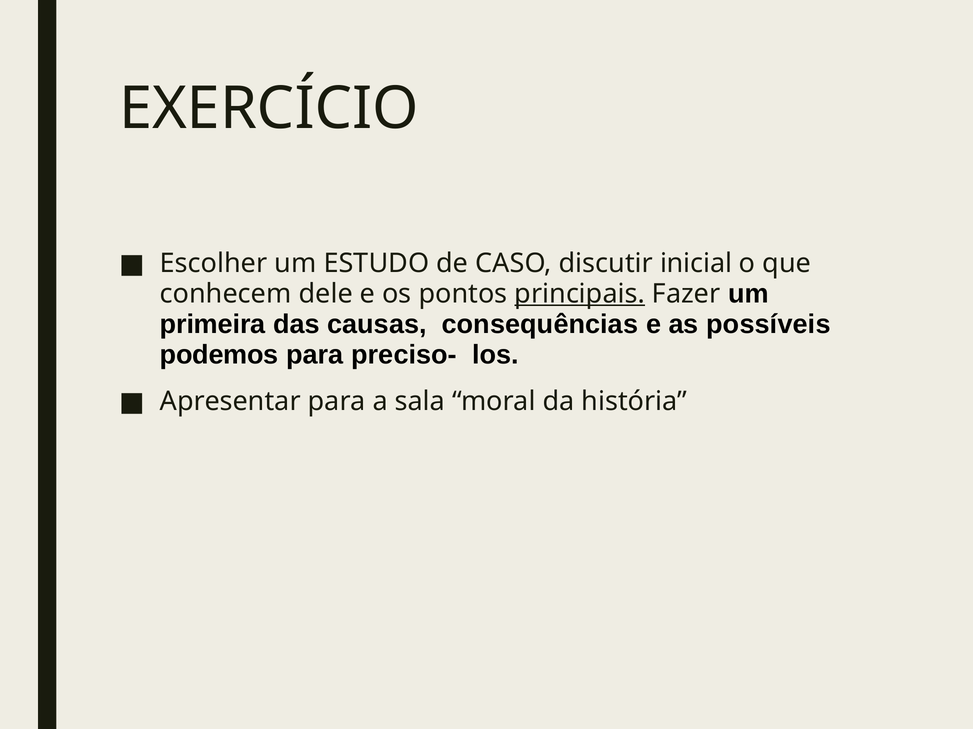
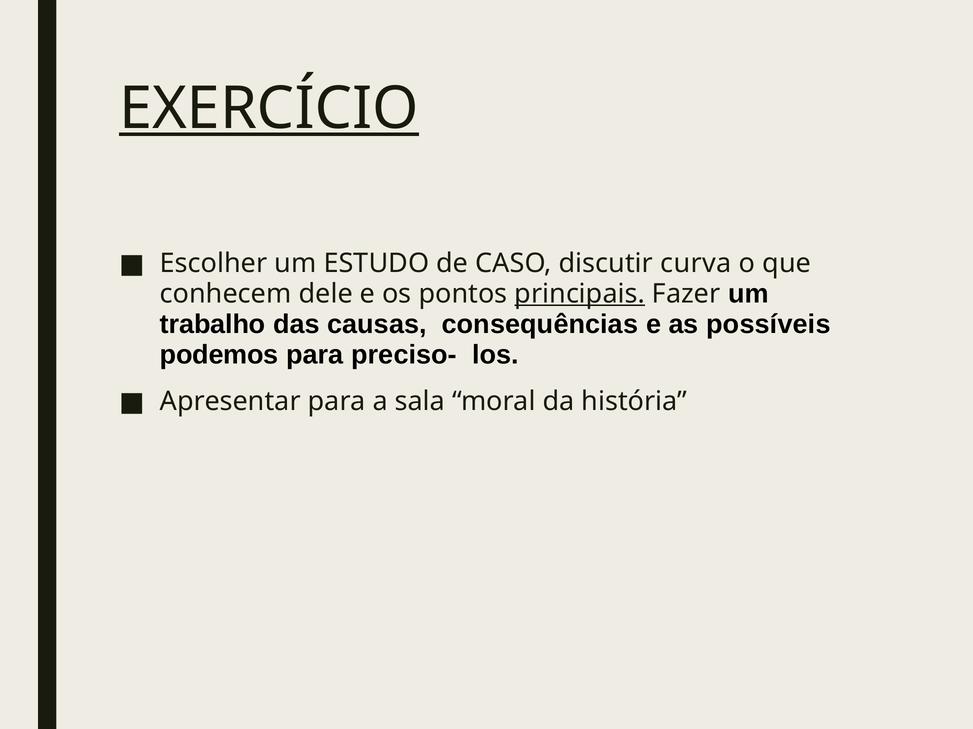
EXERCÍCIO underline: none -> present
inicial: inicial -> curva
primeira: primeira -> trabalho
